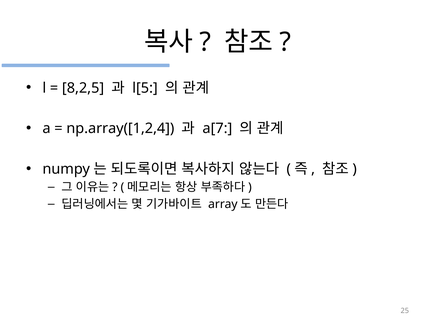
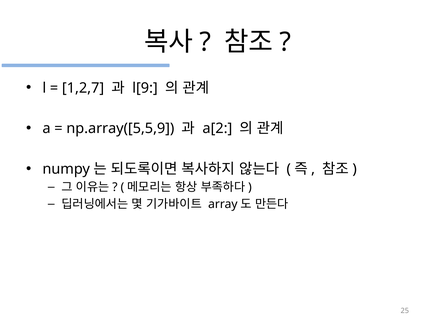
8,2,5: 8,2,5 -> 1,2,7
l[5: l[5 -> l[9
np.array([1,2,4: np.array([1,2,4 -> np.array([5,5,9
a[7: a[7 -> a[2
